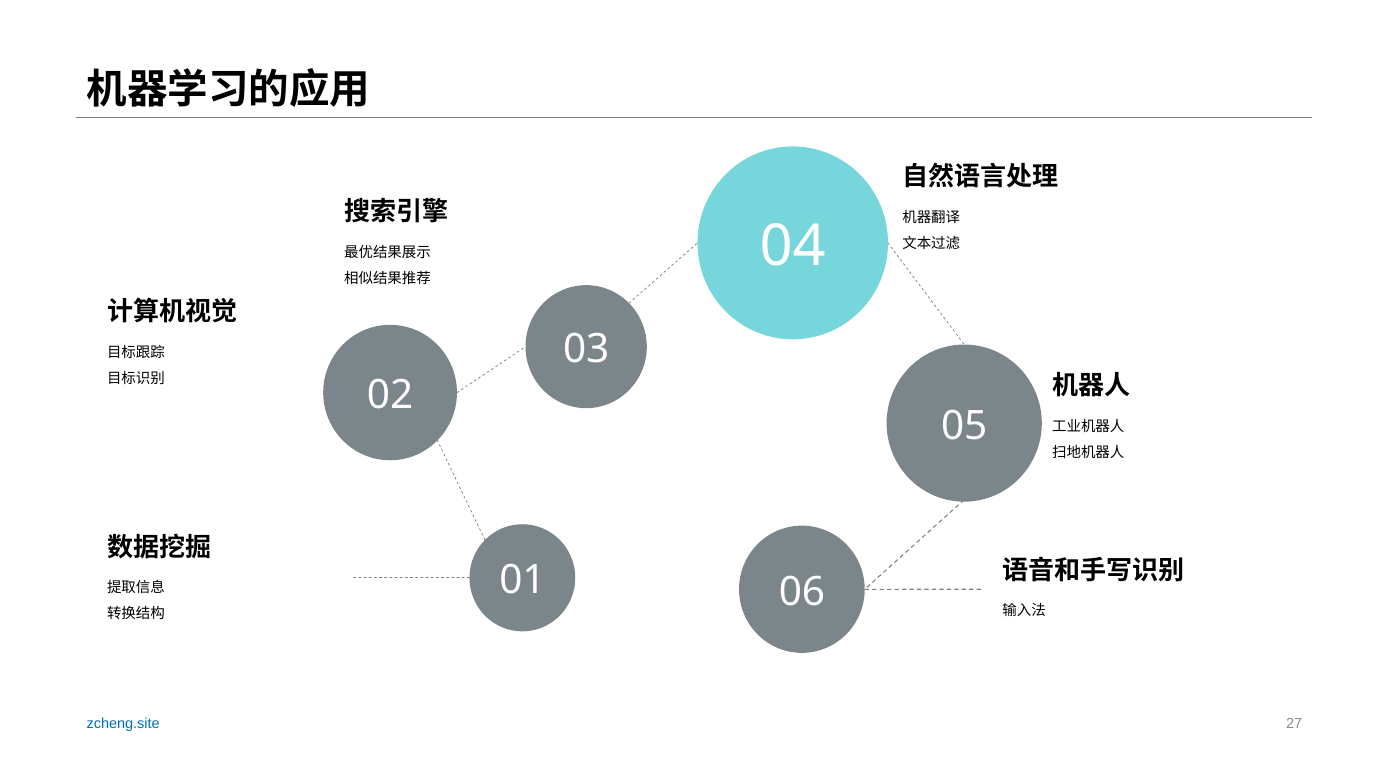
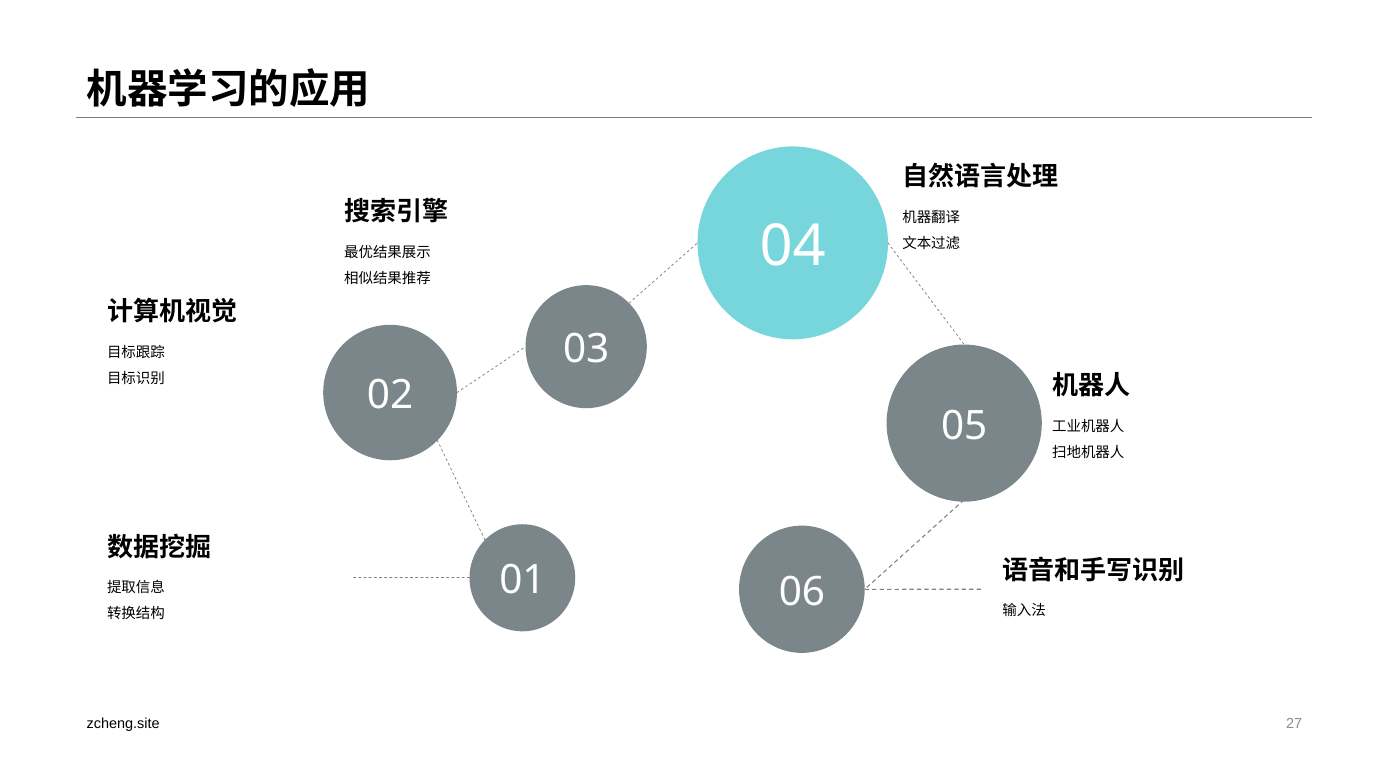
zcheng.site colour: blue -> black
